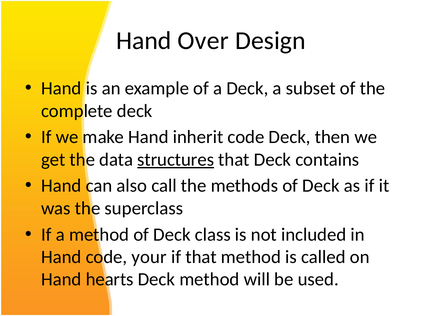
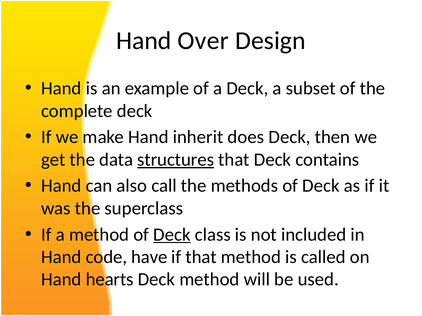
inherit code: code -> does
Deck at (172, 235) underline: none -> present
your: your -> have
